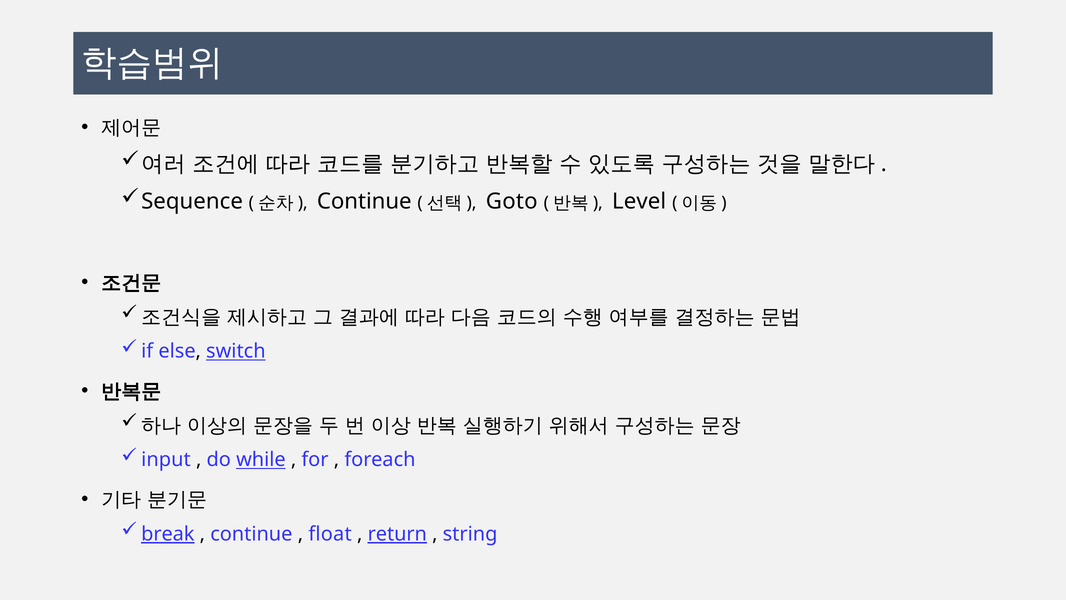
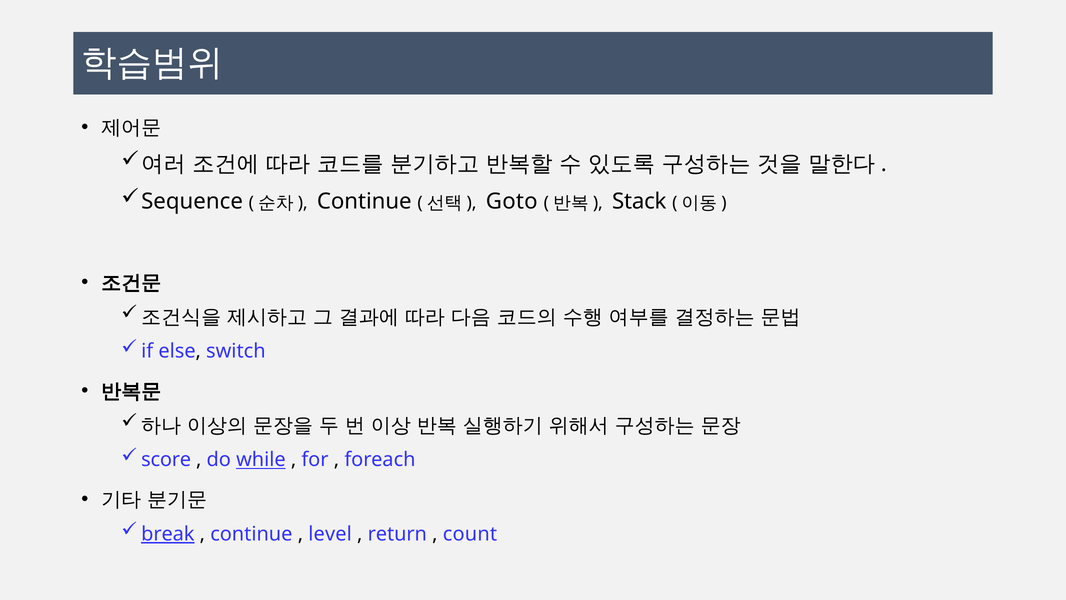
Level: Level -> Stack
switch underline: present -> none
input: input -> score
float: float -> level
return underline: present -> none
string: string -> count
